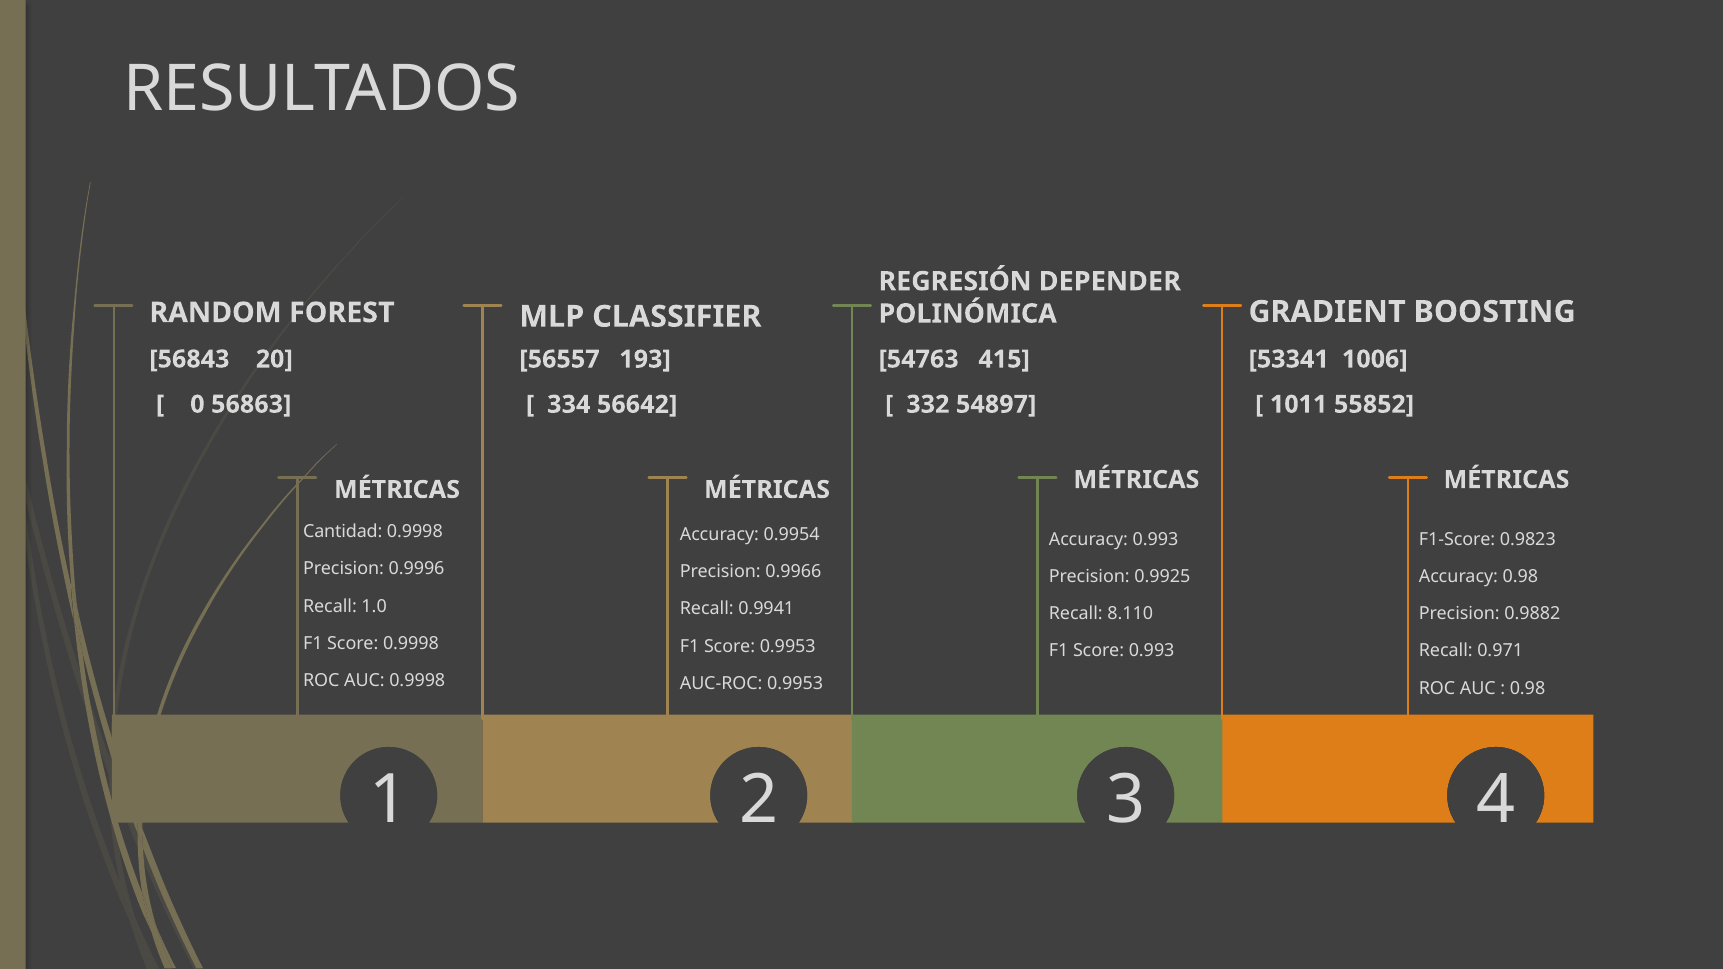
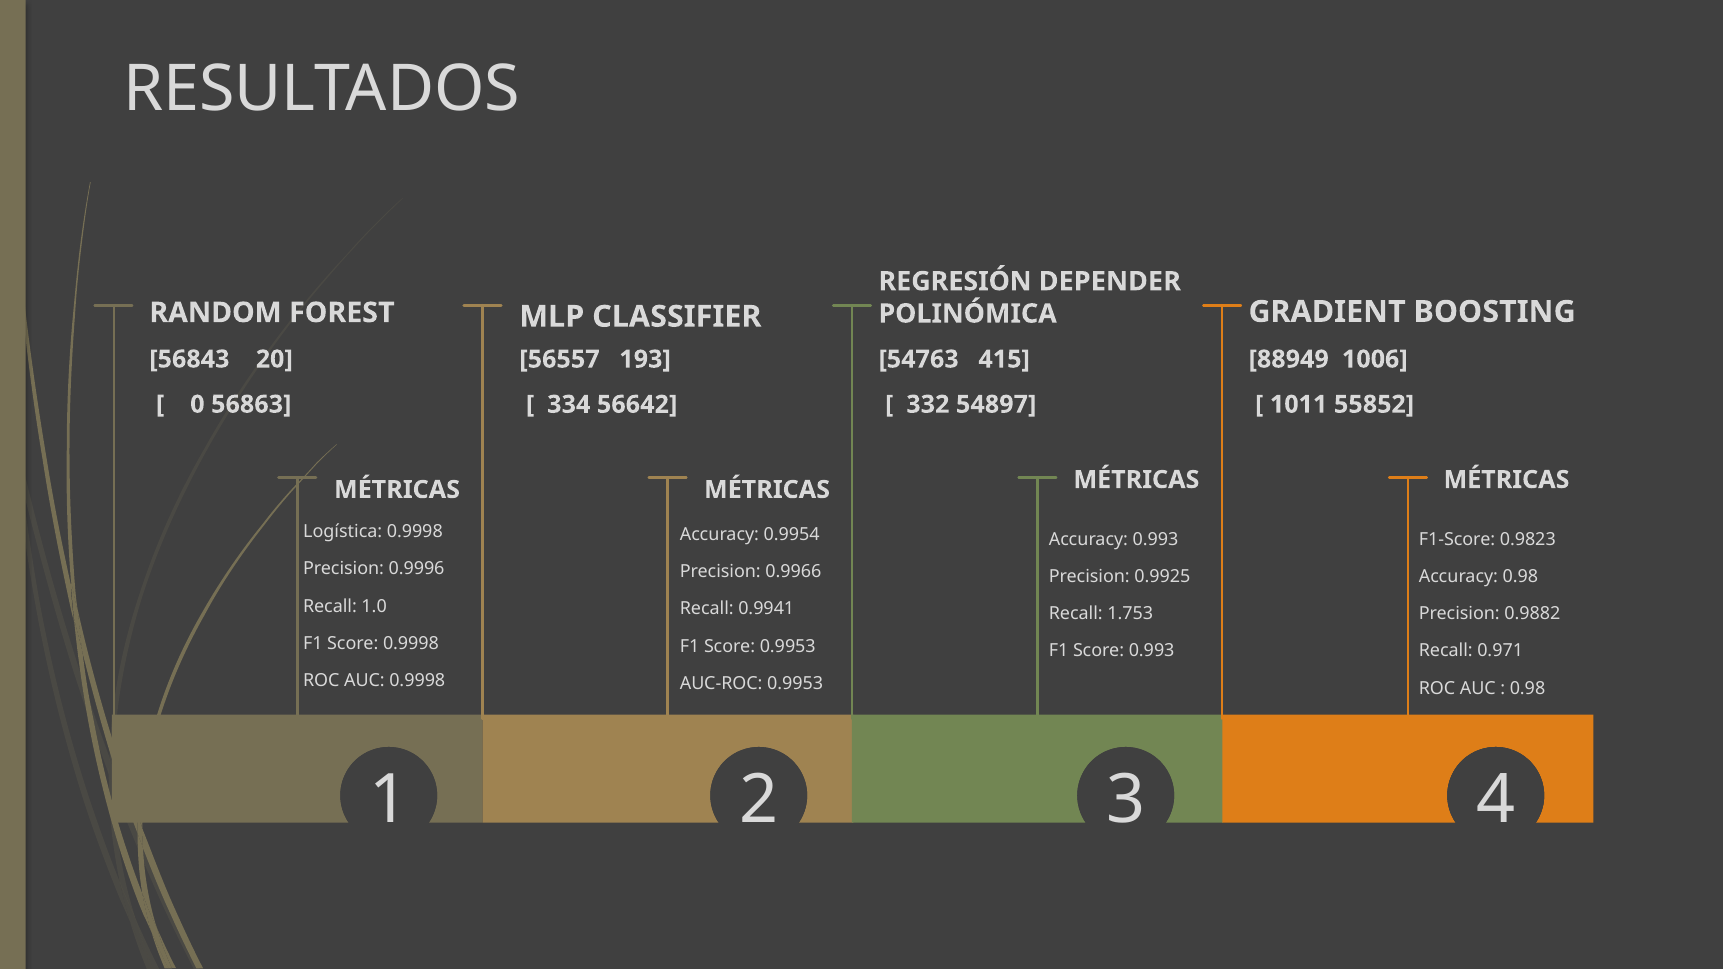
53341: 53341 -> 88949
Cantidad: Cantidad -> Logística
8.110: 8.110 -> 1.753
